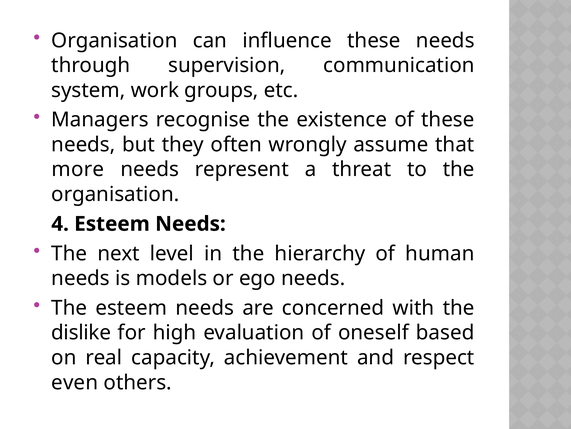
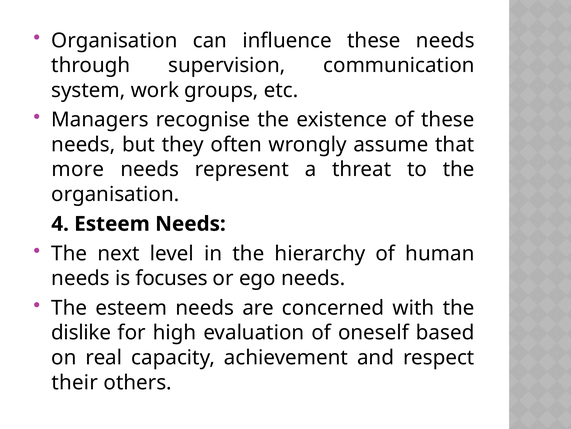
models: models -> focuses
even: even -> their
